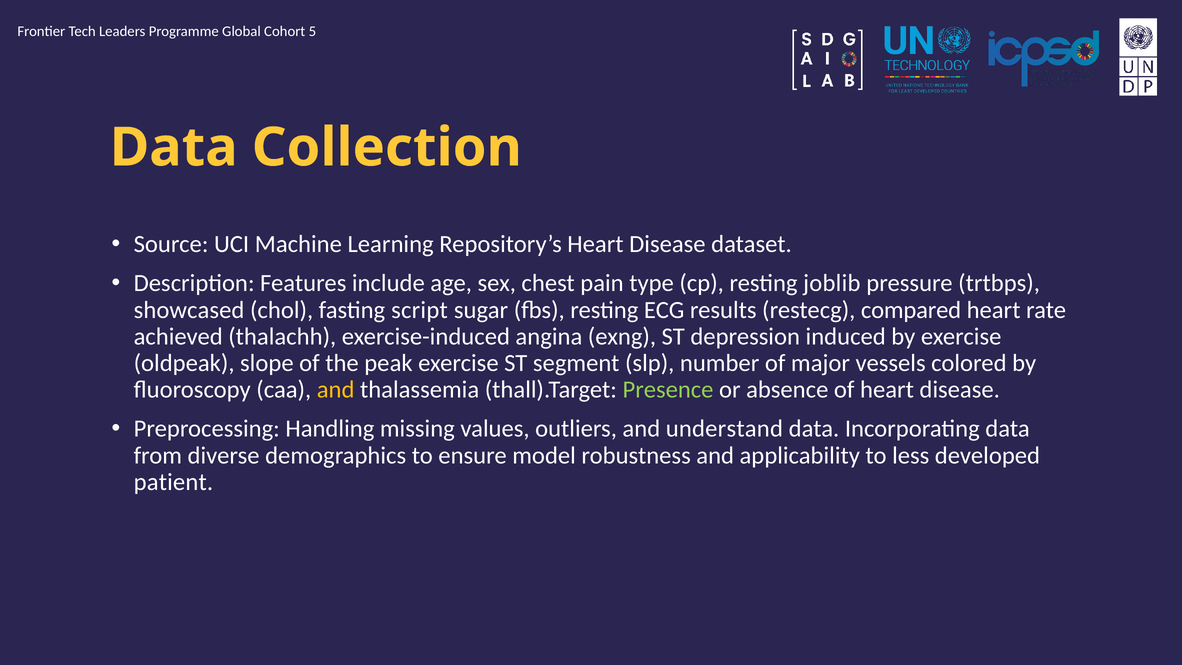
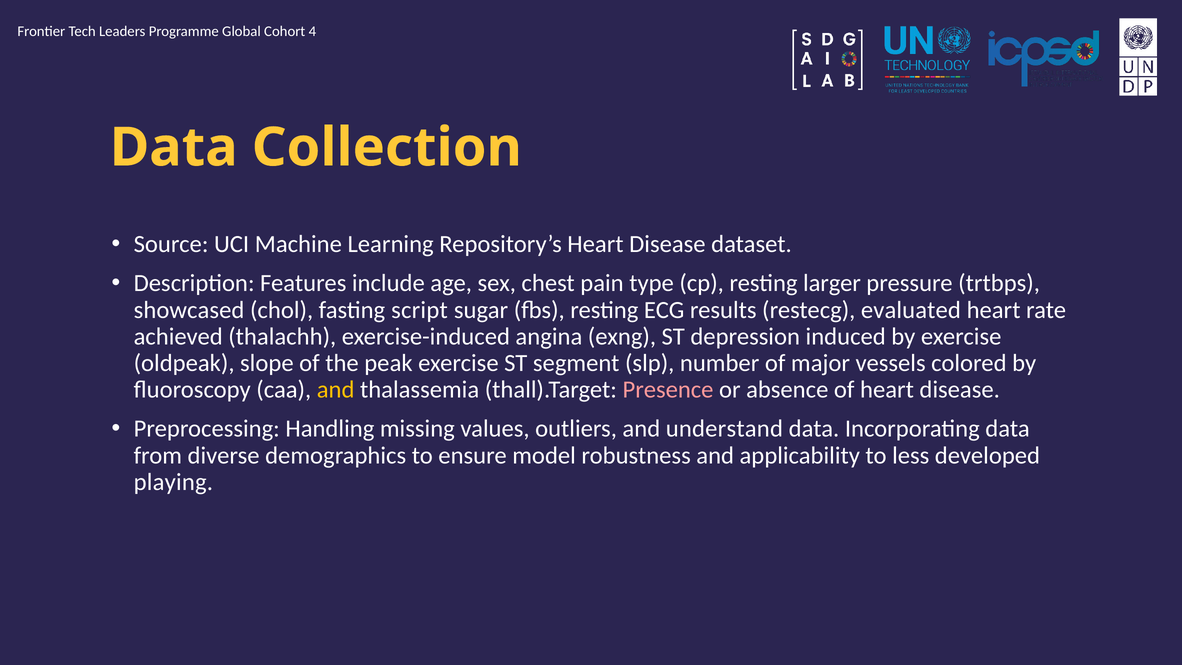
5: 5 -> 4
joblib: joblib -> larger
compared: compared -> evaluated
Presence colour: light green -> pink
patient: patient -> playing
